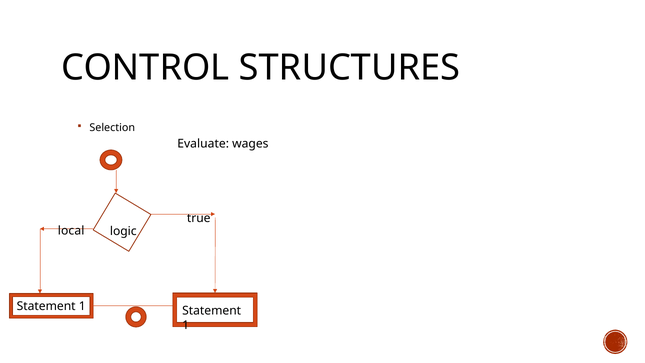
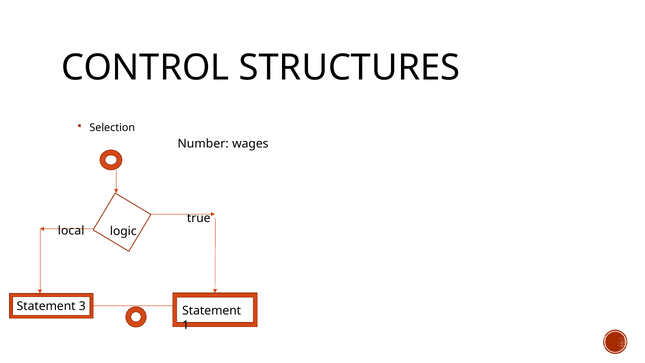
Evaluate: Evaluate -> Number
1 at (82, 306): 1 -> 3
